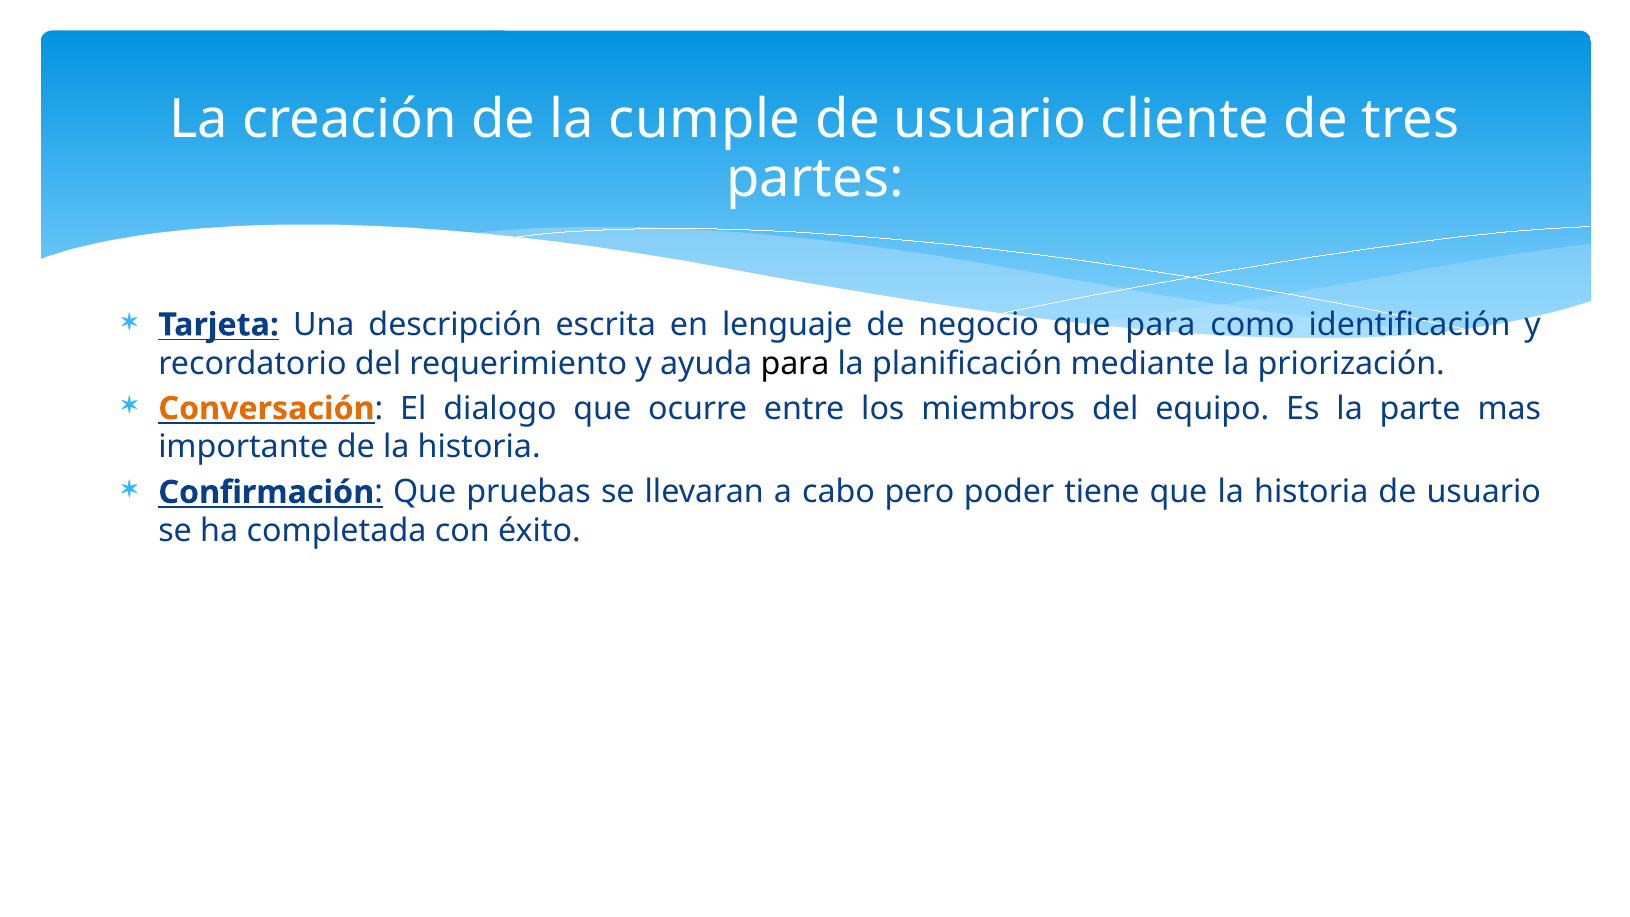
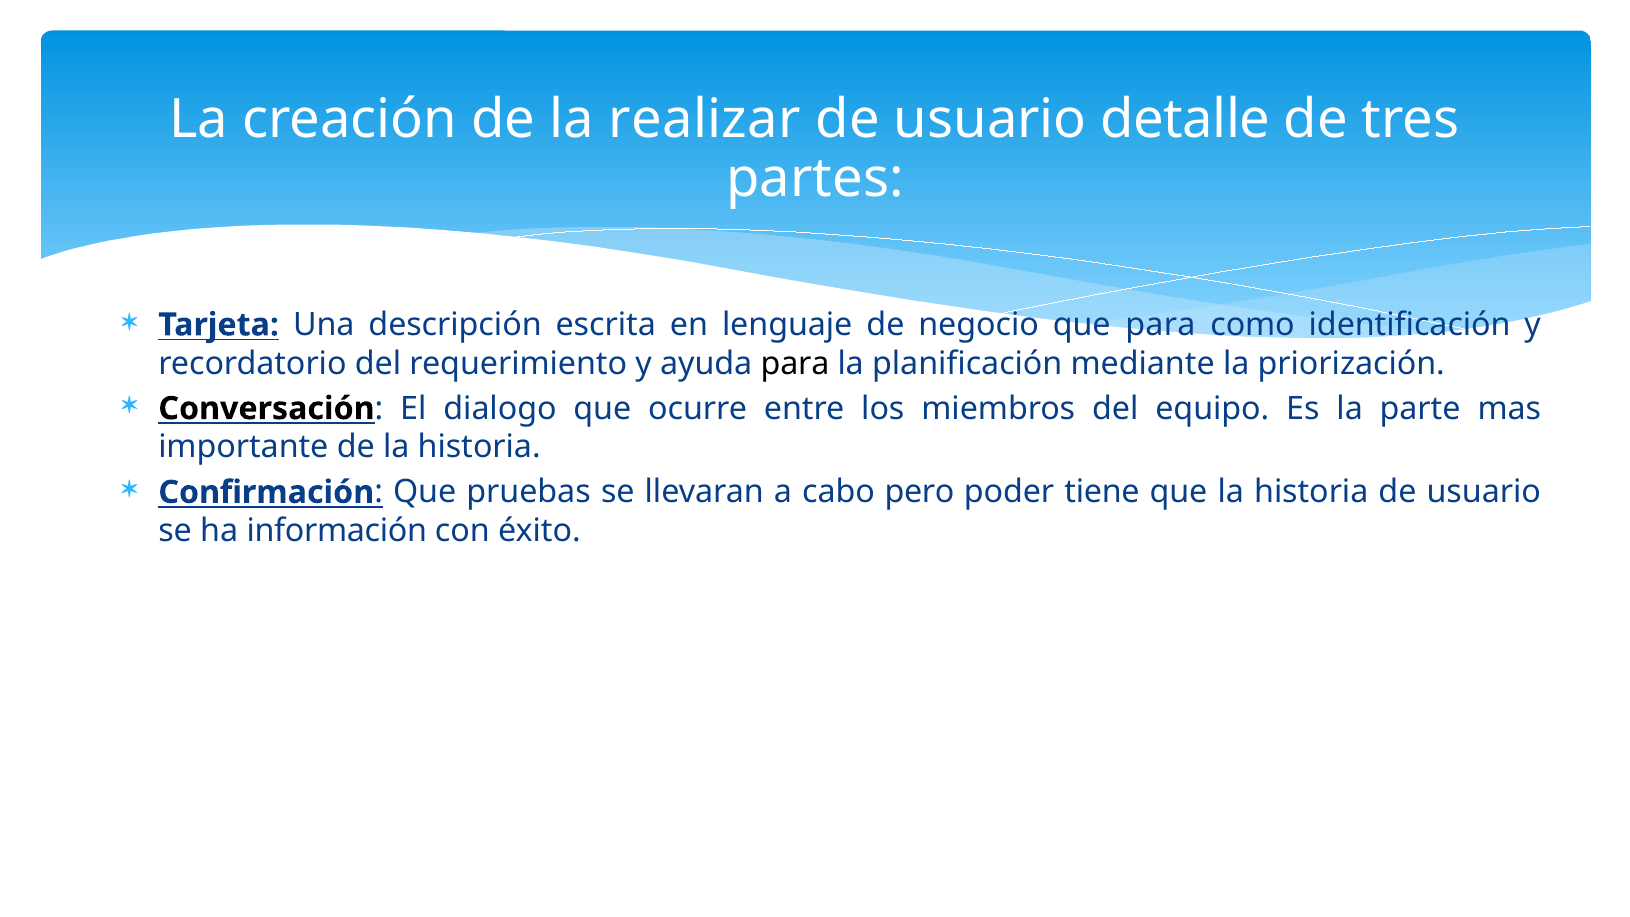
cumple: cumple -> realizar
cliente: cliente -> detalle
Conversación colour: orange -> black
completada: completada -> información
